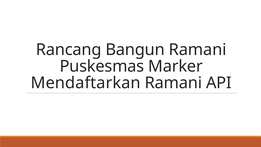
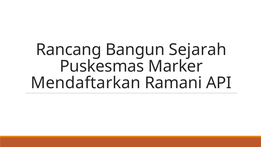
Bangun Ramani: Ramani -> Sejarah
